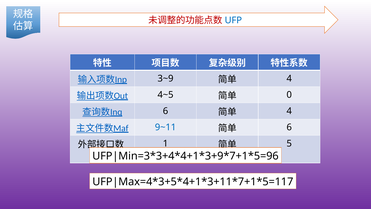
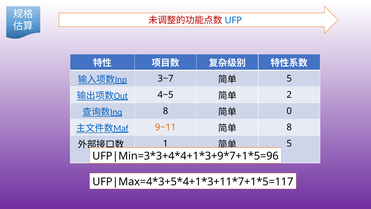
3~9: 3~9 -> 3~7
4 at (289, 78): 4 -> 5
0: 0 -> 2
6 at (166, 111): 6 -> 8
4 at (289, 111): 4 -> 0
9~11 colour: blue -> orange
6 at (289, 127): 6 -> 8
